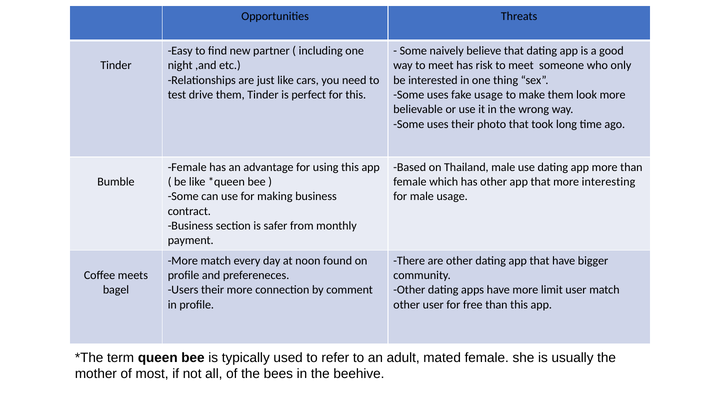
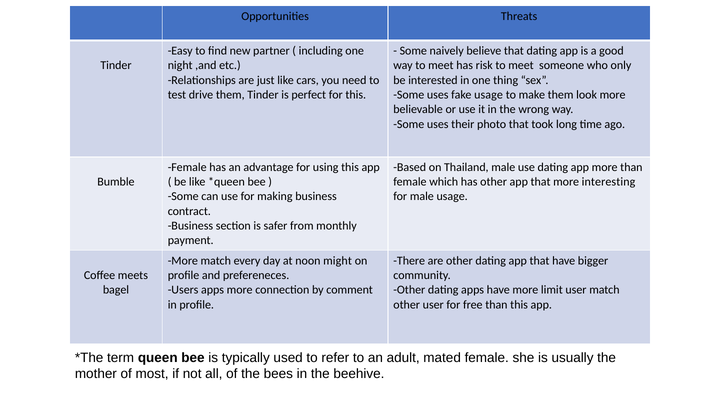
found: found -> might
Users their: their -> apps
